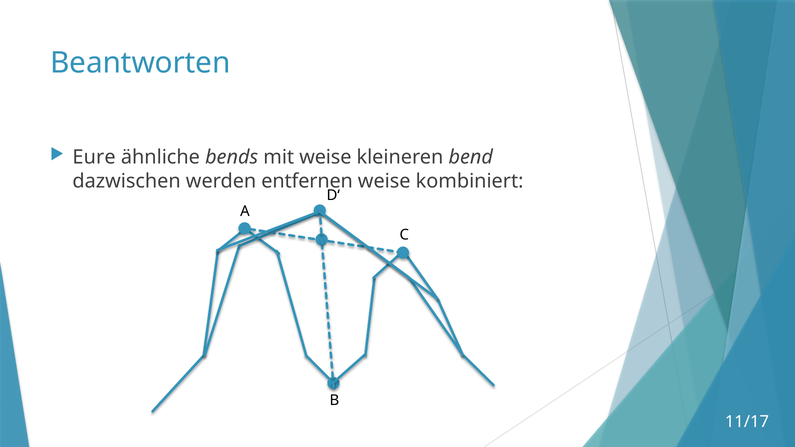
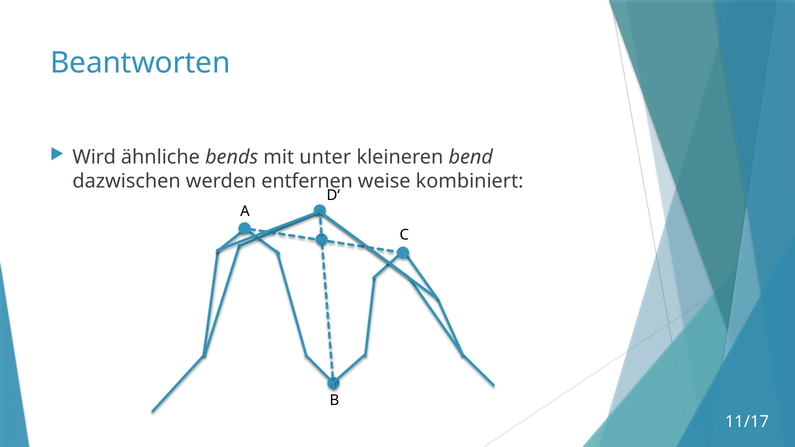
Eure: Eure -> Wird
mit weise: weise -> unter
